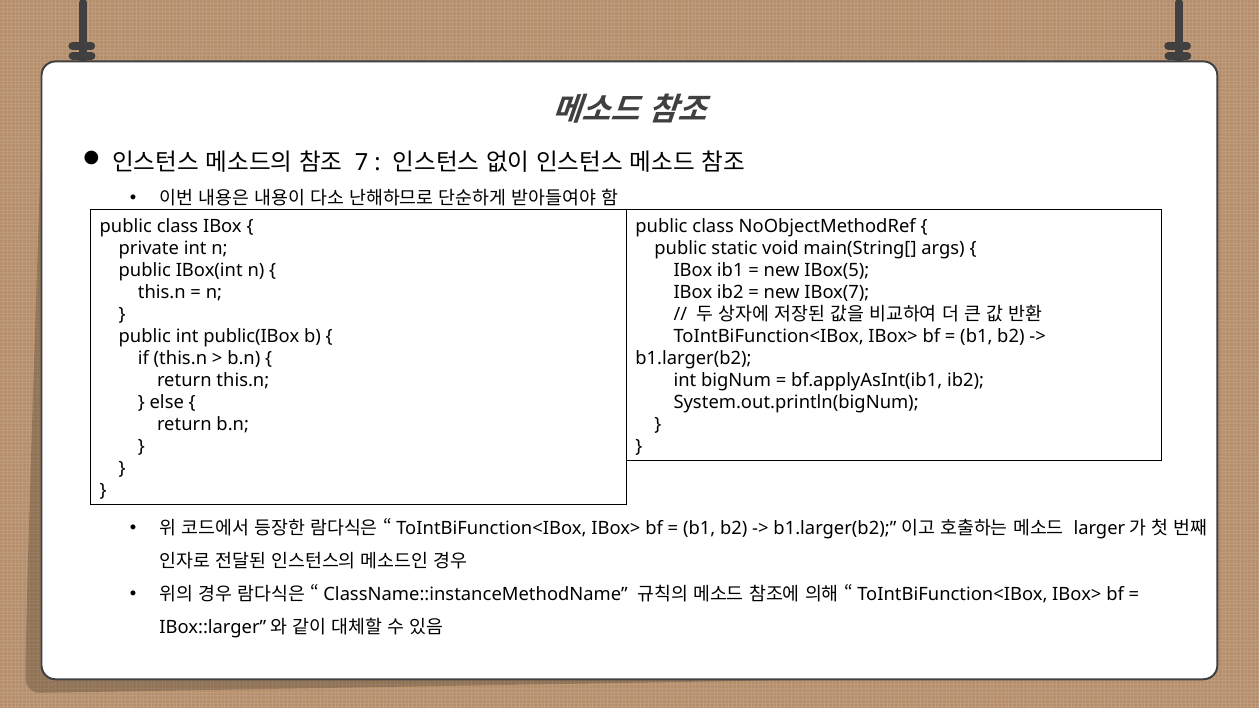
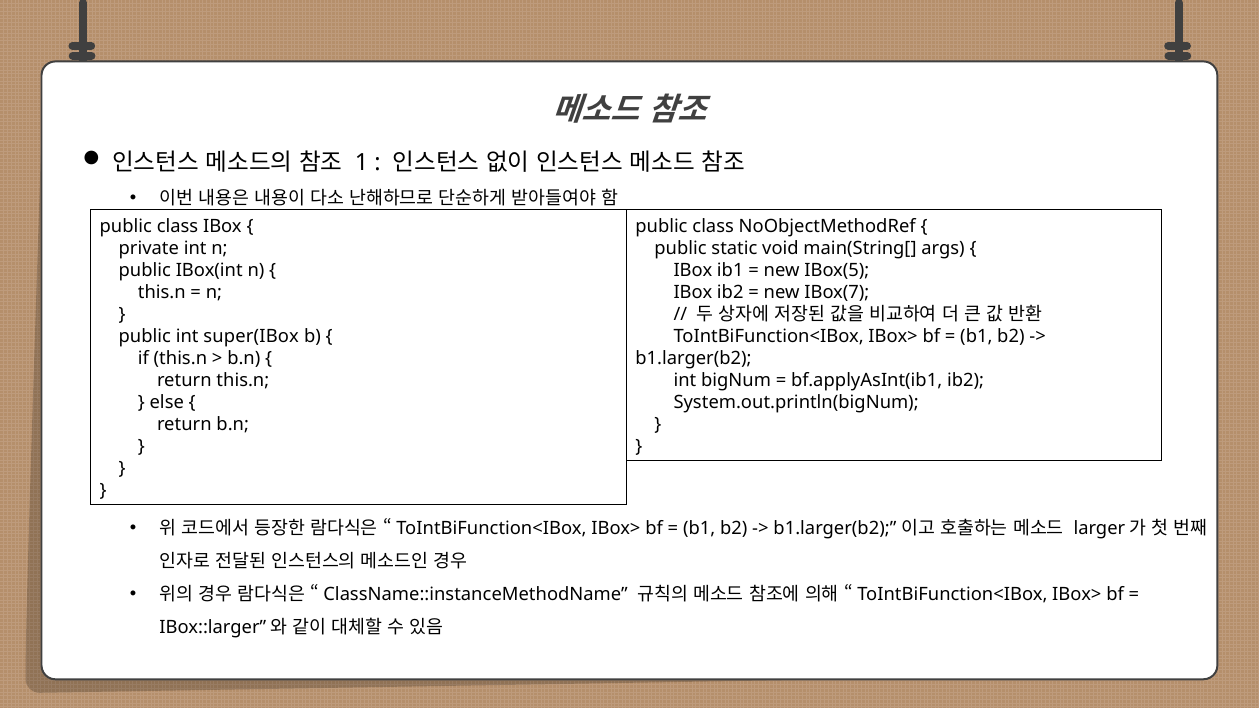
7: 7 -> 1
public(IBox: public(IBox -> super(IBox
